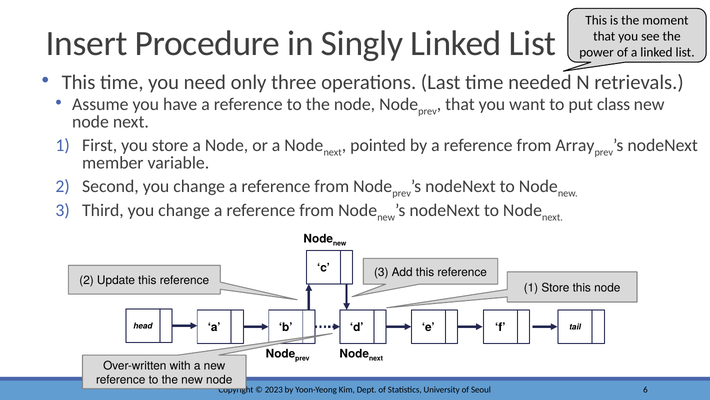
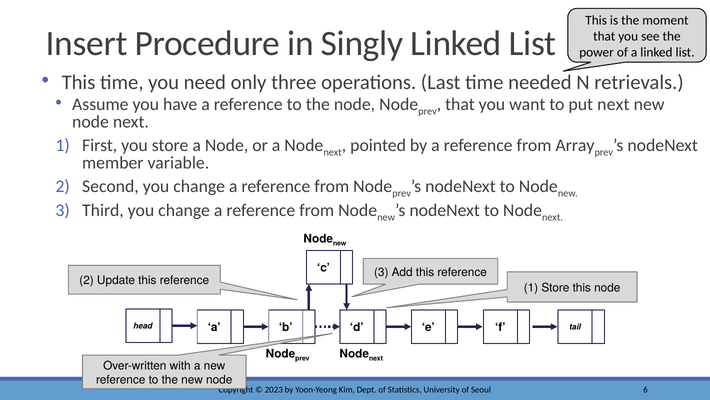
put class: class -> next
